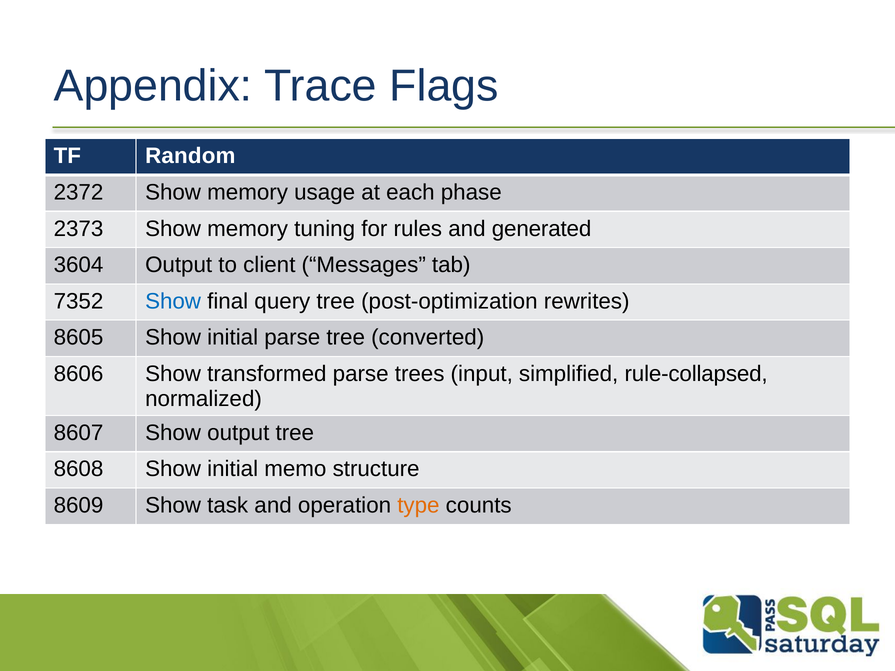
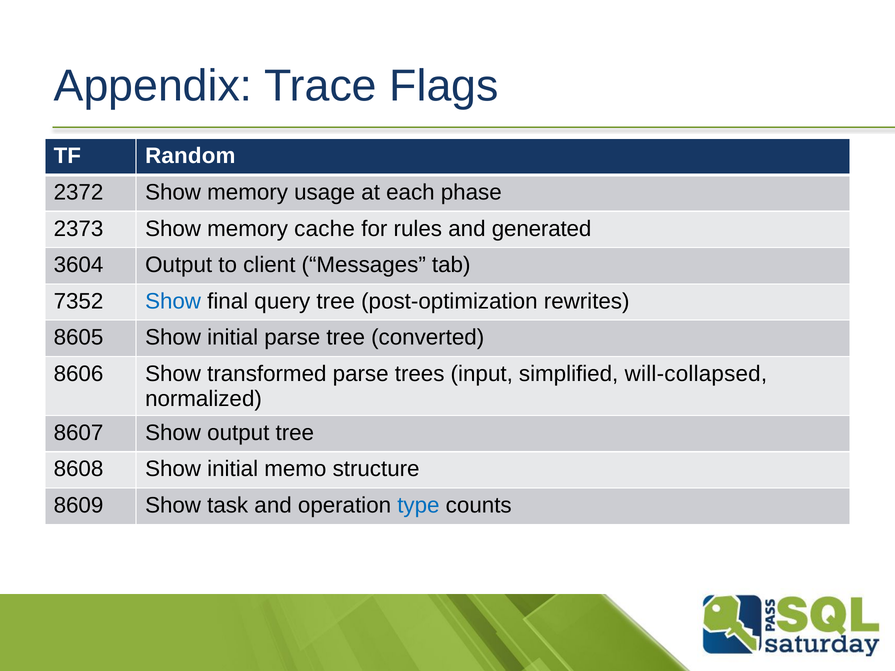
tuning: tuning -> cache
rule-collapsed: rule-collapsed -> will-collapsed
type colour: orange -> blue
